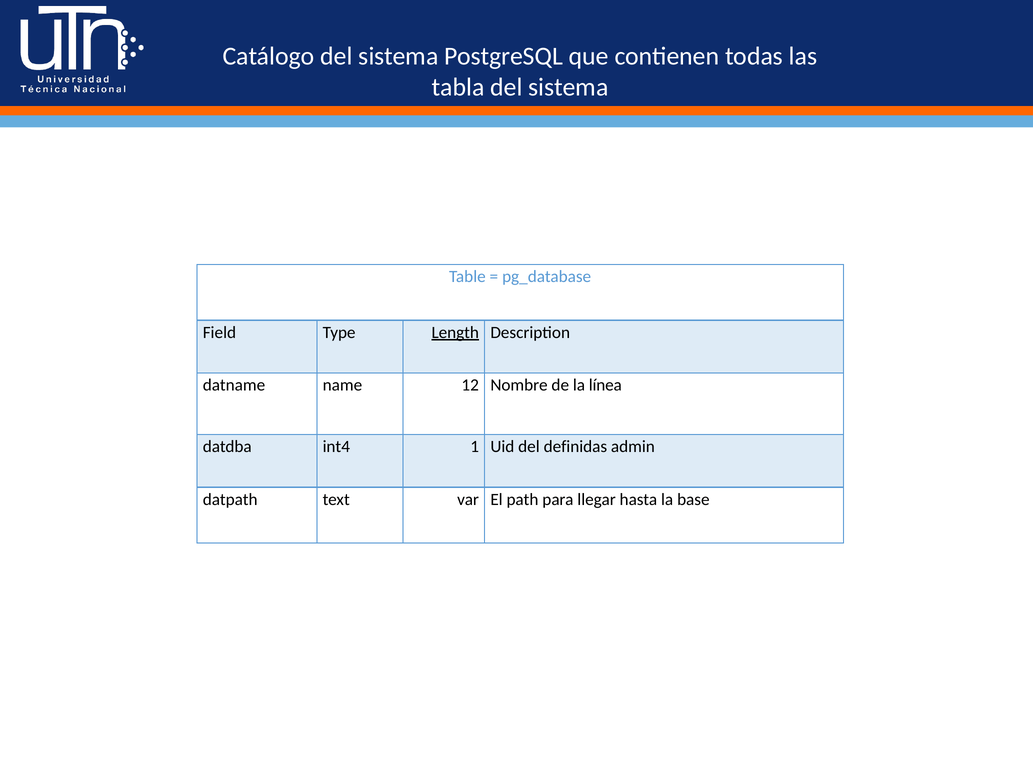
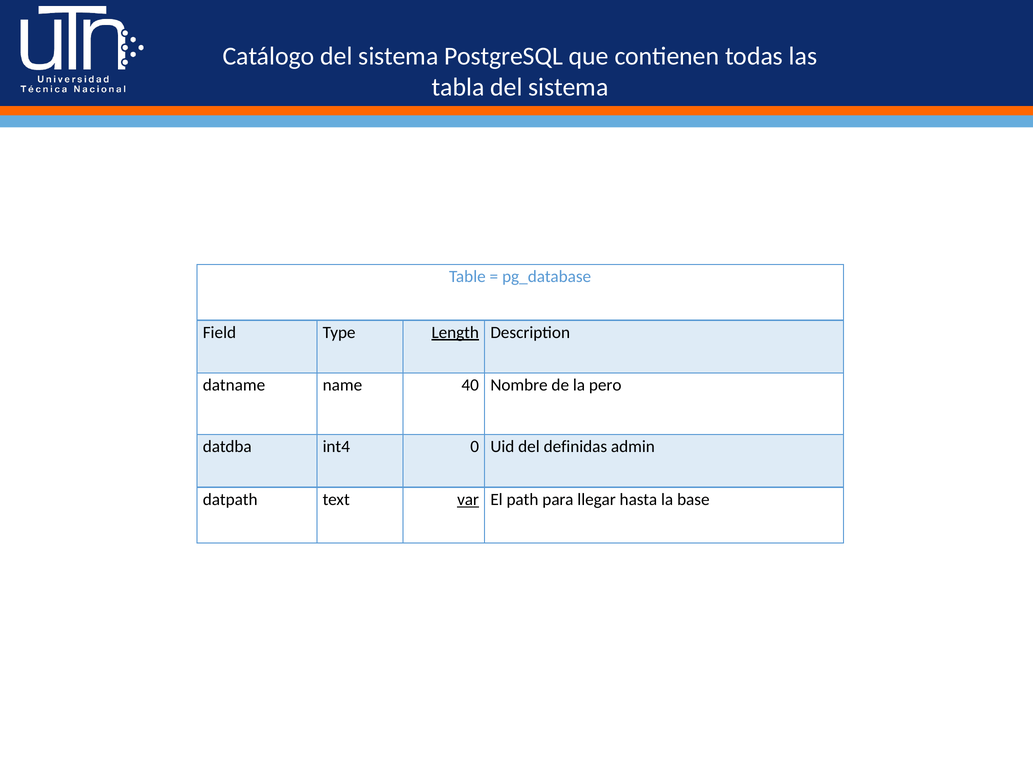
12: 12 -> 40
línea: línea -> pero
1: 1 -> 0
var underline: none -> present
